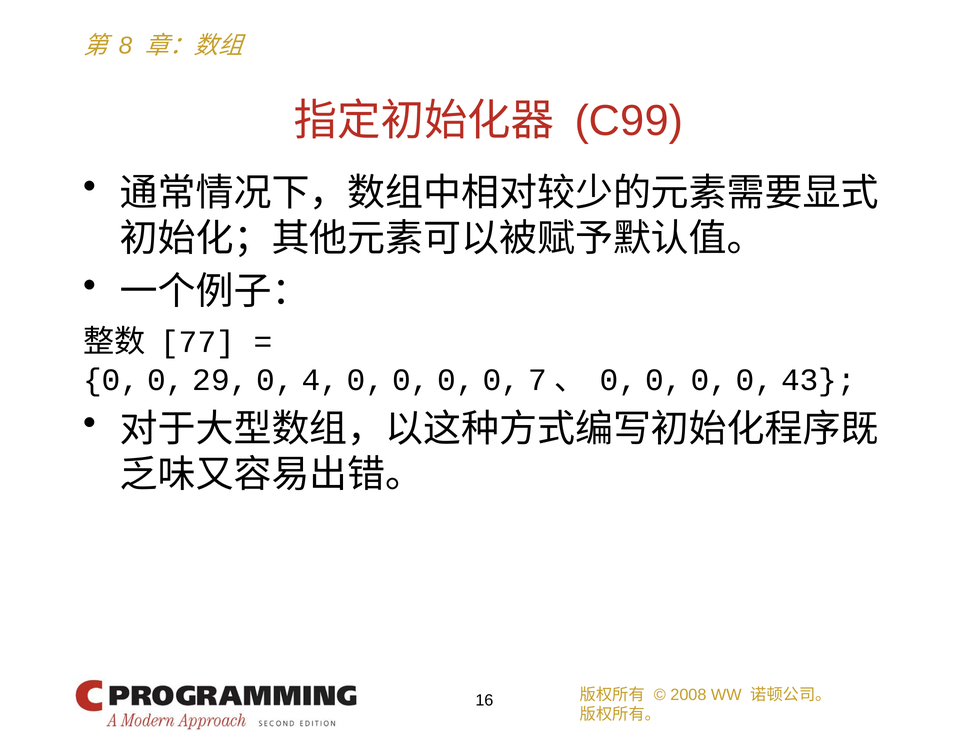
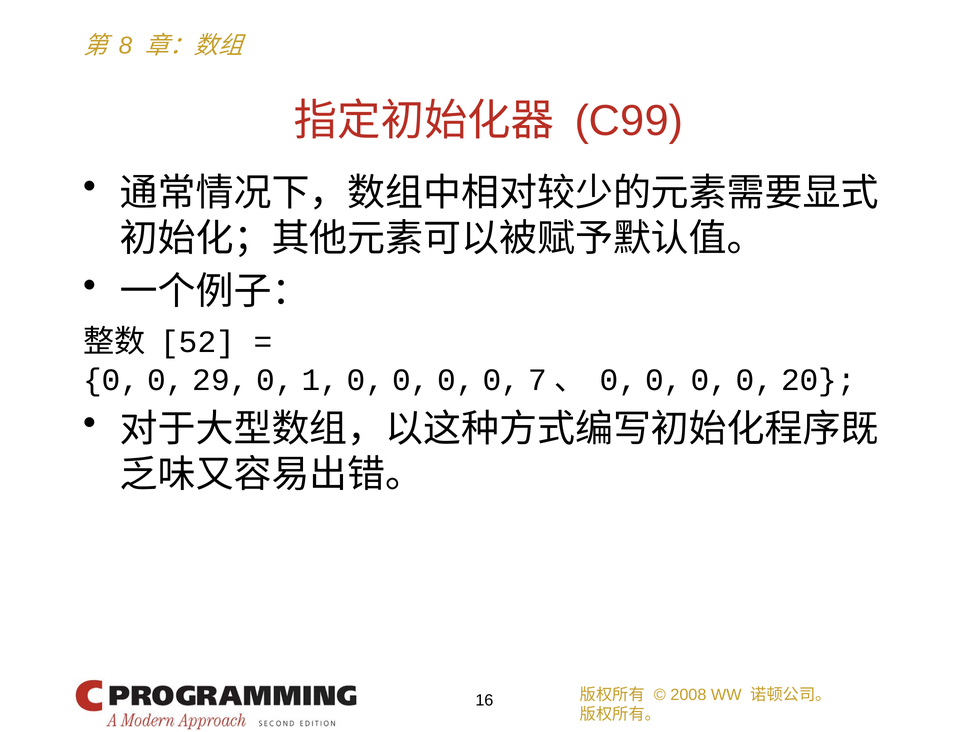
77: 77 -> 52
4: 4 -> 1
43: 43 -> 20
